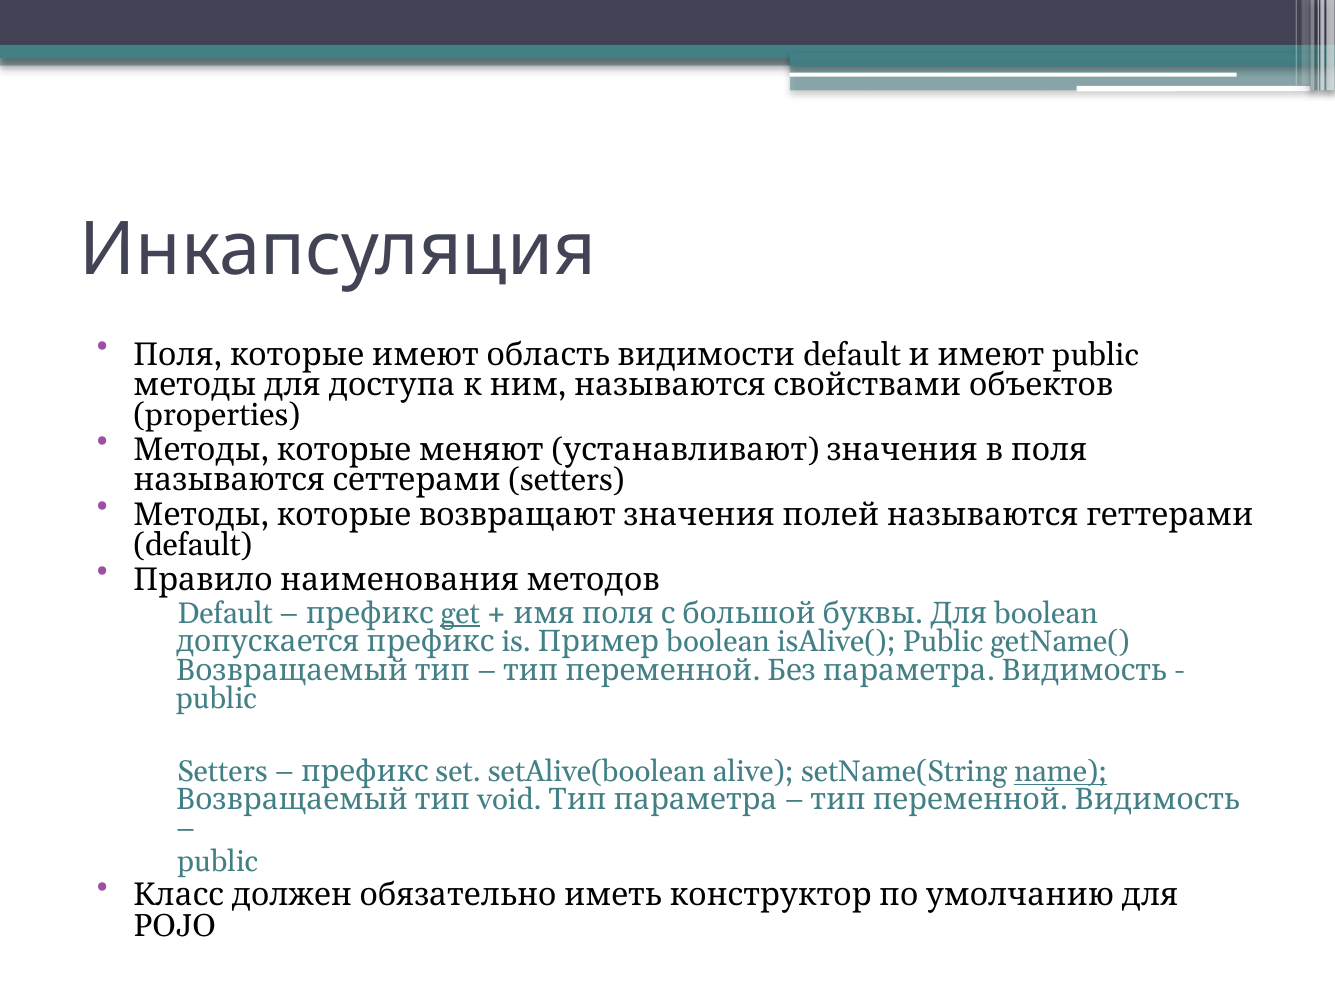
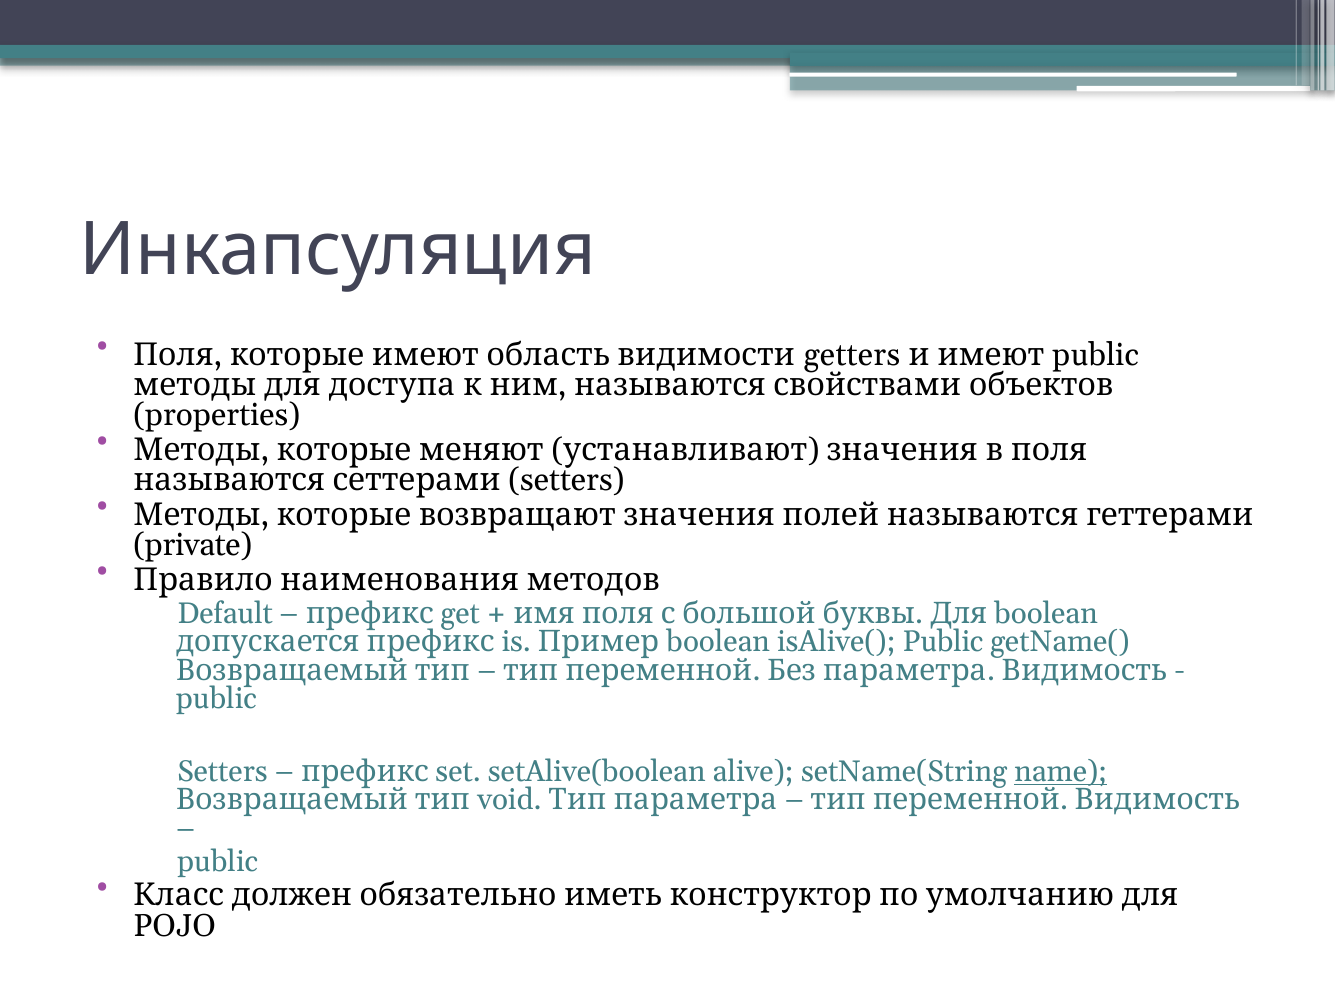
default at (852, 355): default -> getters
default at (193, 545): default -> private
get underline: present -> none
